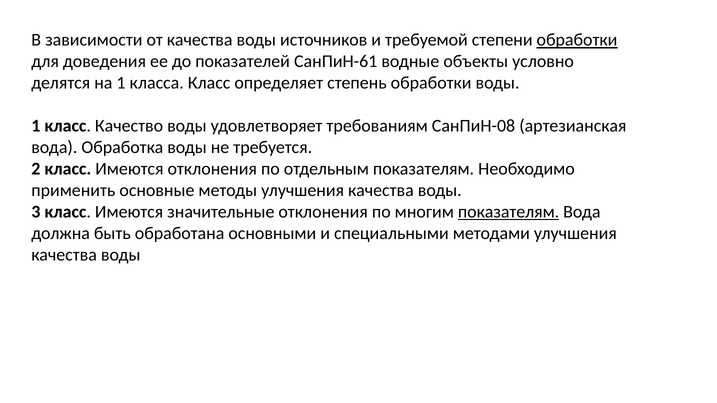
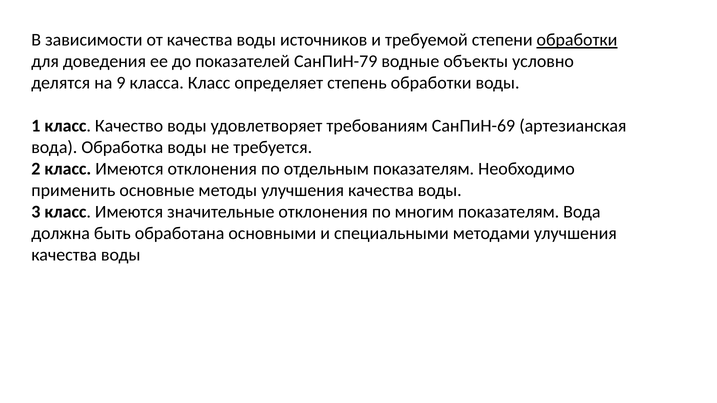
СанПиН-61: СанПиН-61 -> СанПиН-79
на 1: 1 -> 9
СанПиН-08: СанПиН-08 -> СанПиН-69
показателям at (509, 212) underline: present -> none
